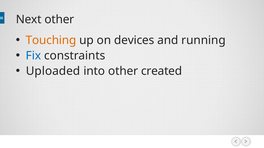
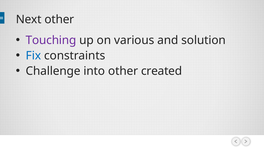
Touching colour: orange -> purple
devices: devices -> various
running: running -> solution
Uploaded: Uploaded -> Challenge
